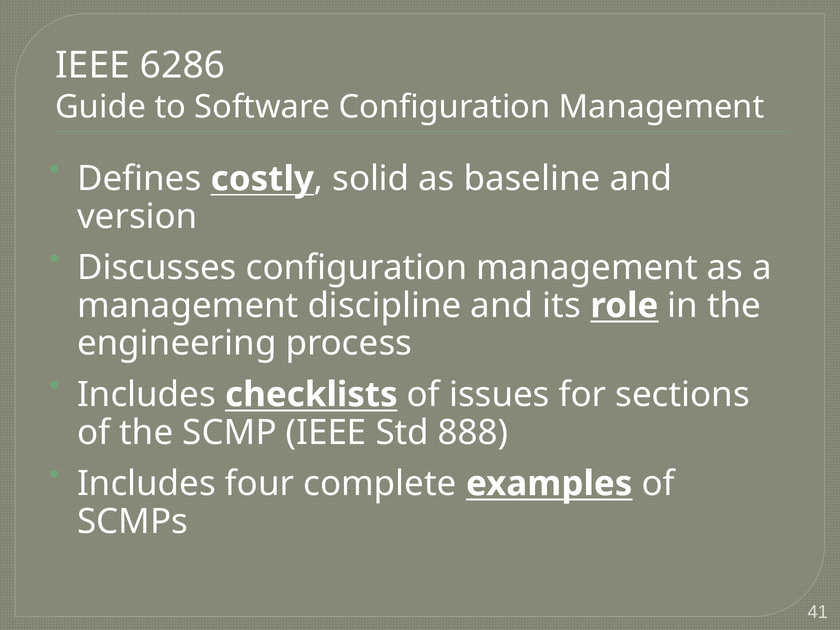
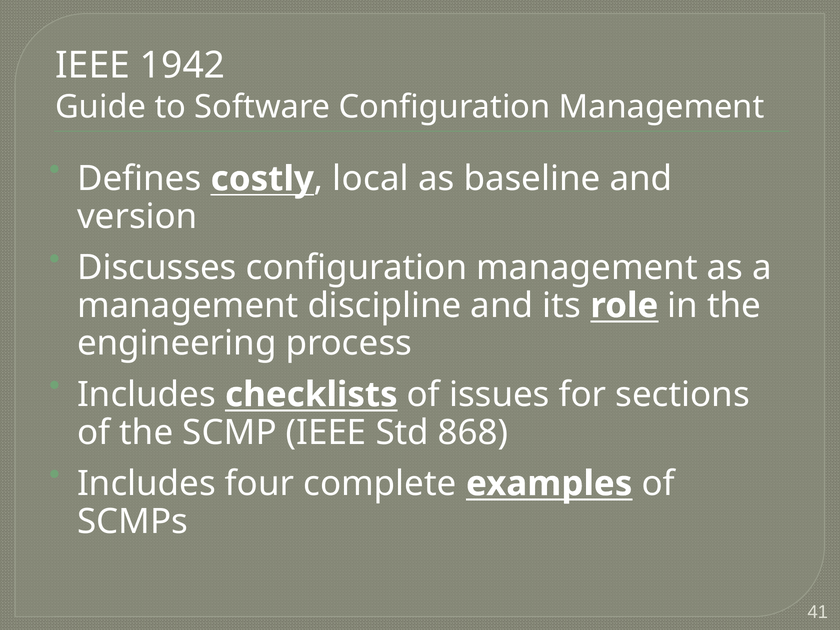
6286: 6286 -> 1942
solid: solid -> local
888: 888 -> 868
